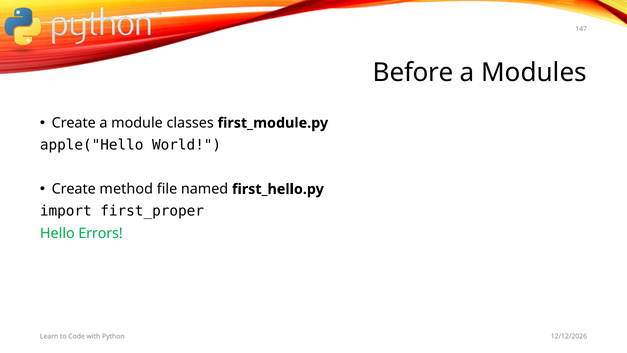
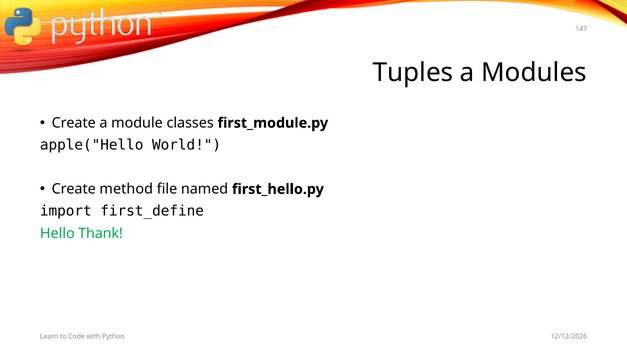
Before: Before -> Tuples
first_proper: first_proper -> first_define
Errors: Errors -> Thank
